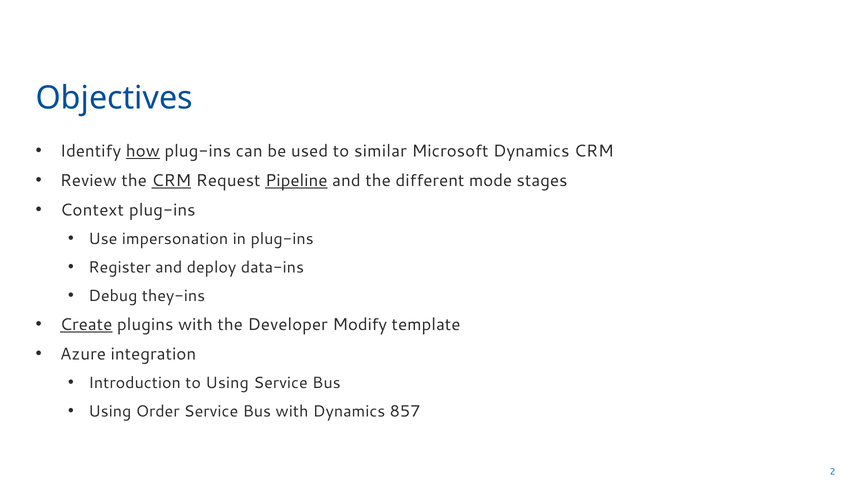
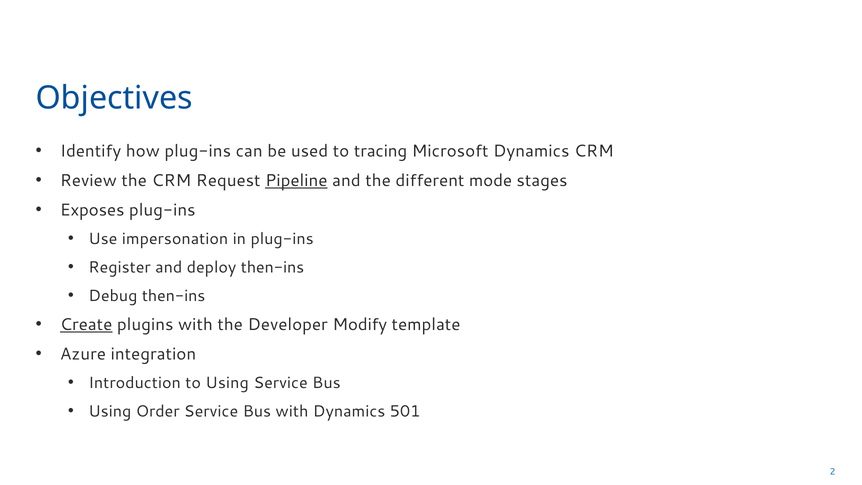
how underline: present -> none
similar: similar -> tracing
CRM at (171, 181) underline: present -> none
Context: Context -> Exposes
deploy data-ins: data-ins -> then-ins
Debug they-ins: they-ins -> then-ins
857: 857 -> 501
